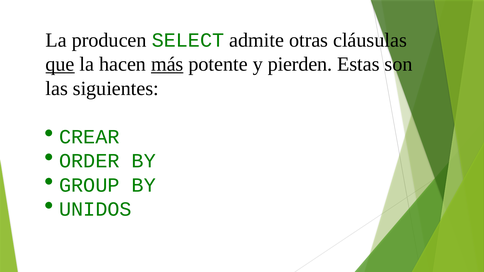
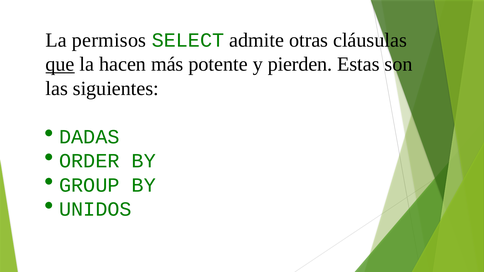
producen: producen -> permisos
más underline: present -> none
CREAR: CREAR -> DADAS
